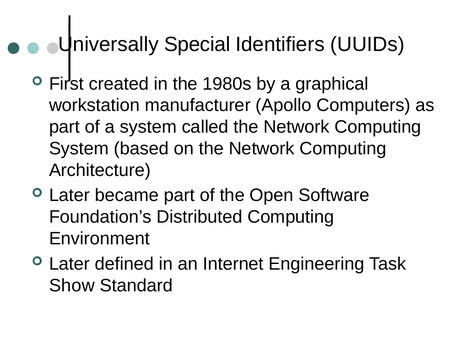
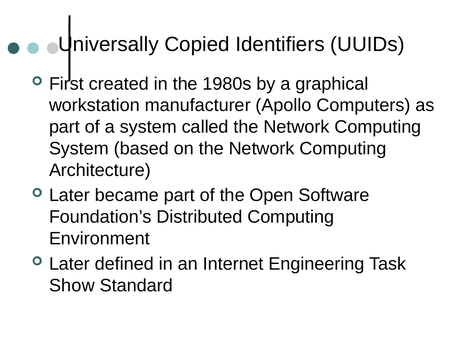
Special: Special -> Copied
